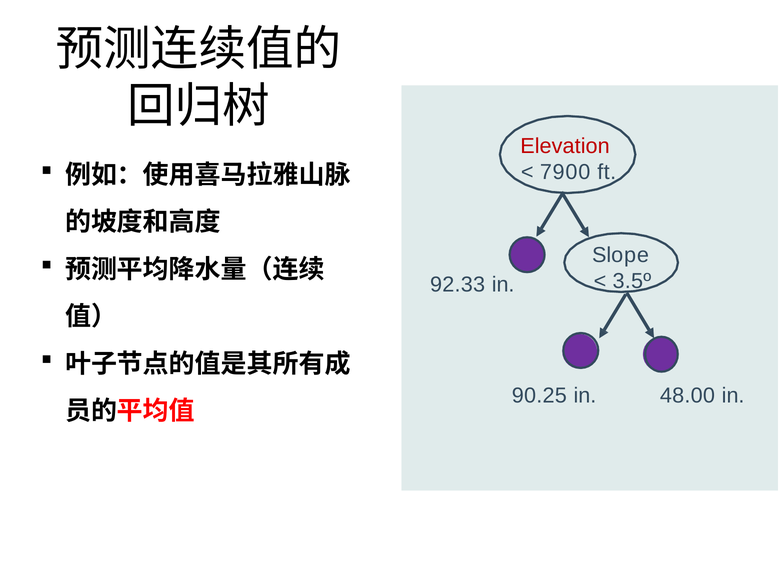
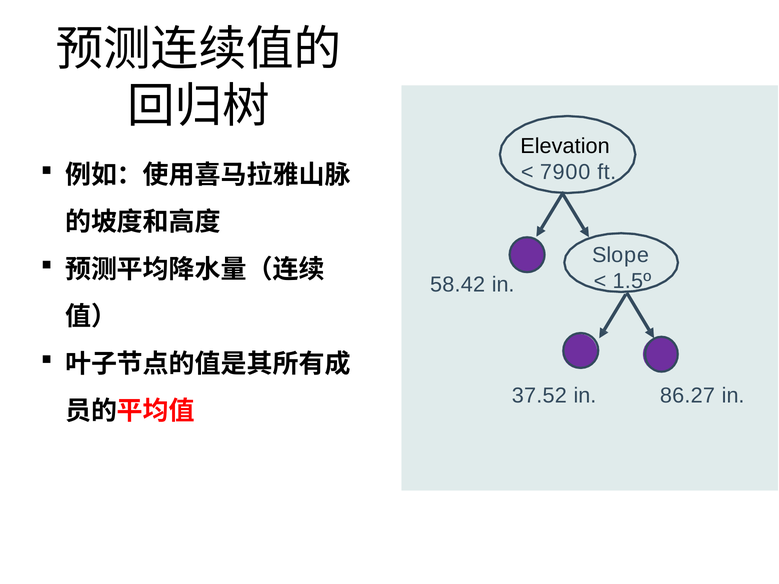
Elevation colour: red -> black
3.5º: 3.5º -> 1.5º
92.33: 92.33 -> 58.42
90.25: 90.25 -> 37.52
48.00: 48.00 -> 86.27
